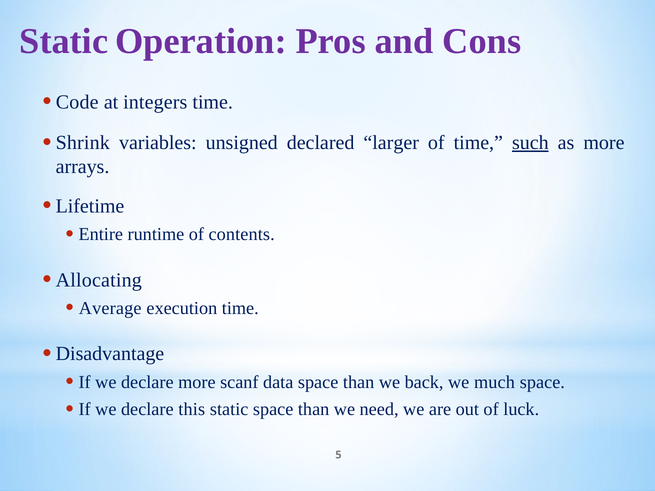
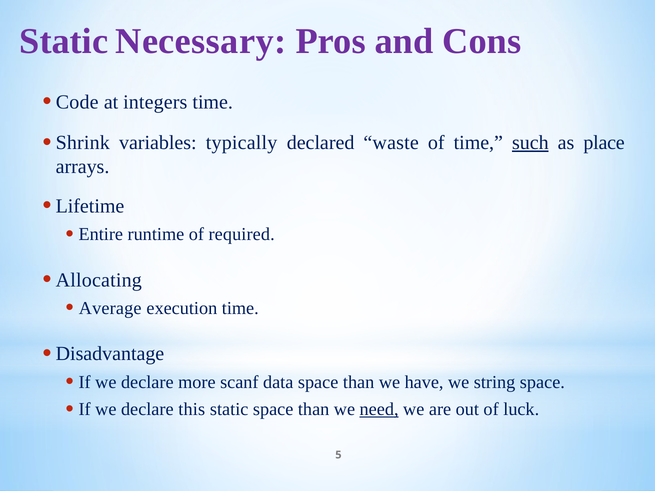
Operation: Operation -> Necessary
unsigned: unsigned -> typically
larger: larger -> waste
as more: more -> place
contents: contents -> required
back: back -> have
much: much -> string
need underline: none -> present
